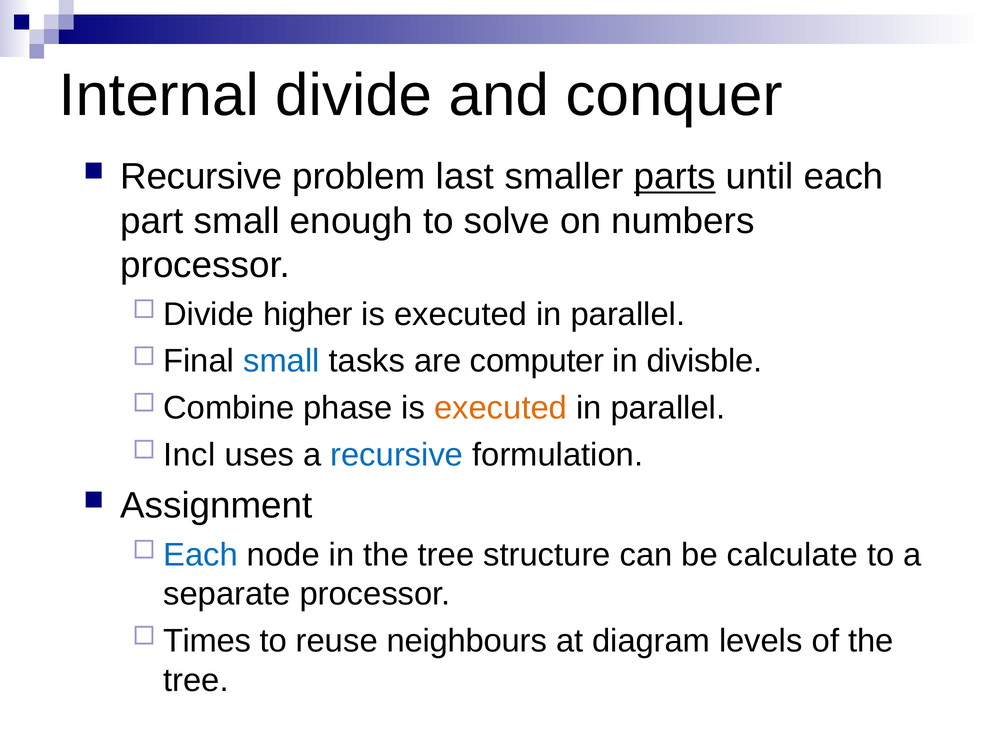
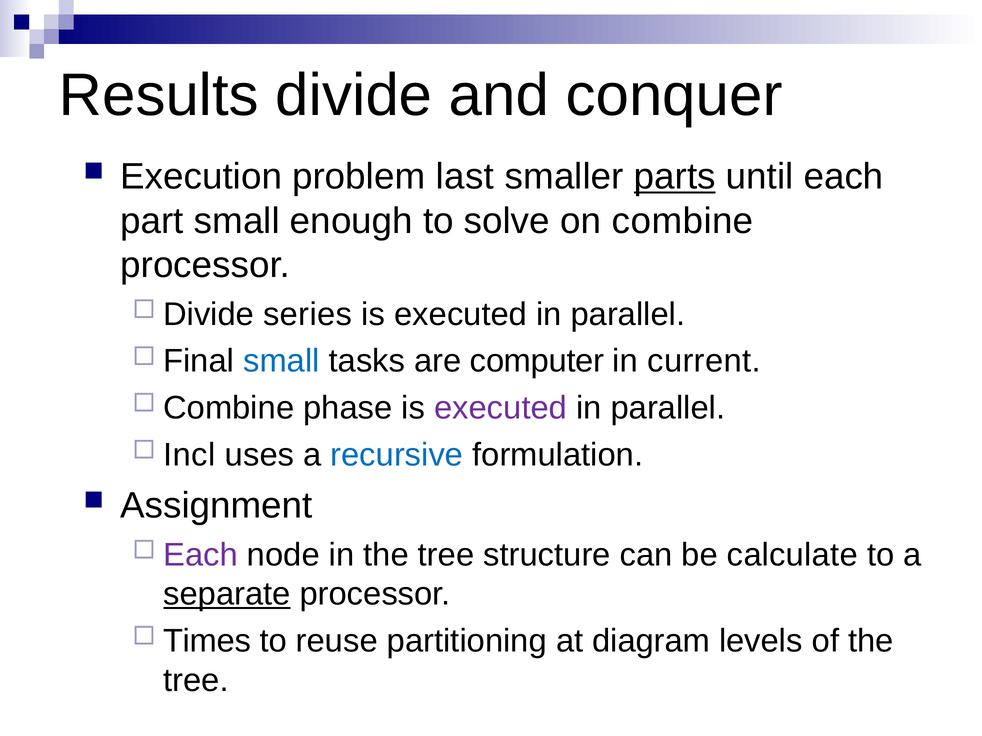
Internal: Internal -> Results
Recursive at (201, 177): Recursive -> Execution
on numbers: numbers -> combine
higher: higher -> series
divisble: divisble -> current
executed at (501, 408) colour: orange -> purple
Each at (201, 555) colour: blue -> purple
separate underline: none -> present
neighbours: neighbours -> partitioning
